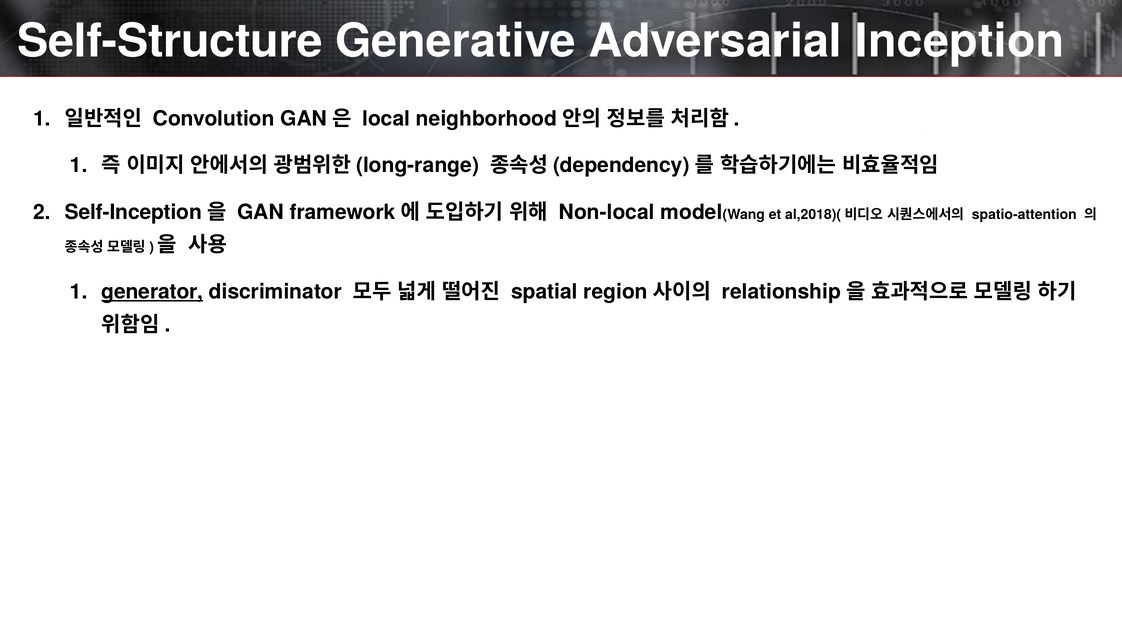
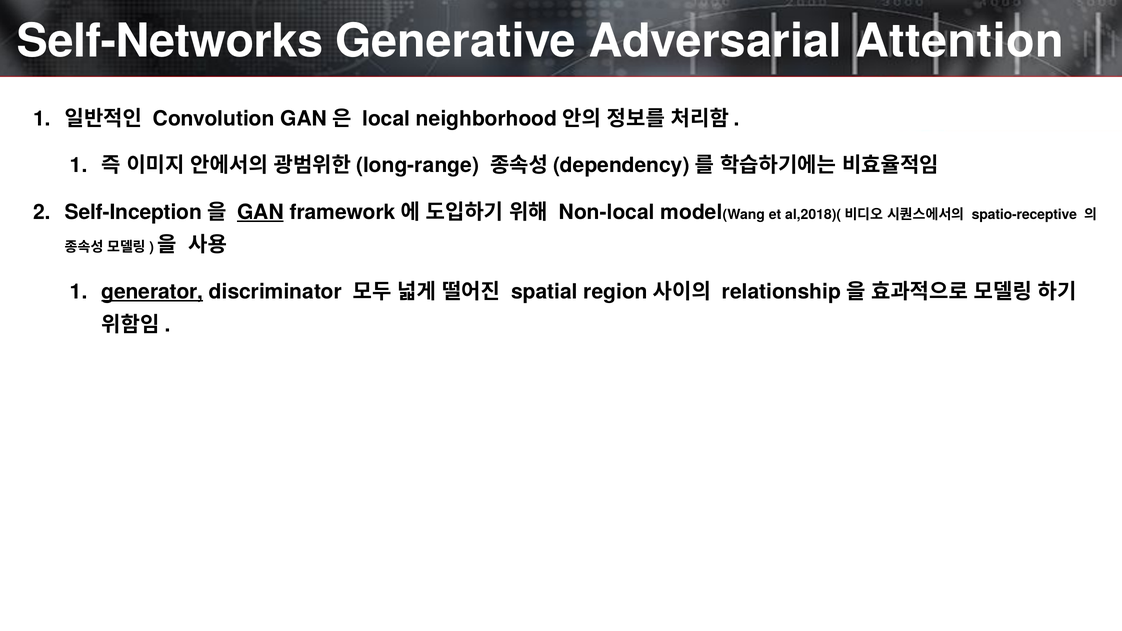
Self-Structure: Self-Structure -> Self-Networks
Inception: Inception -> Attention
GAN at (260, 212) underline: none -> present
spatio-attention: spatio-attention -> spatio-receptive
